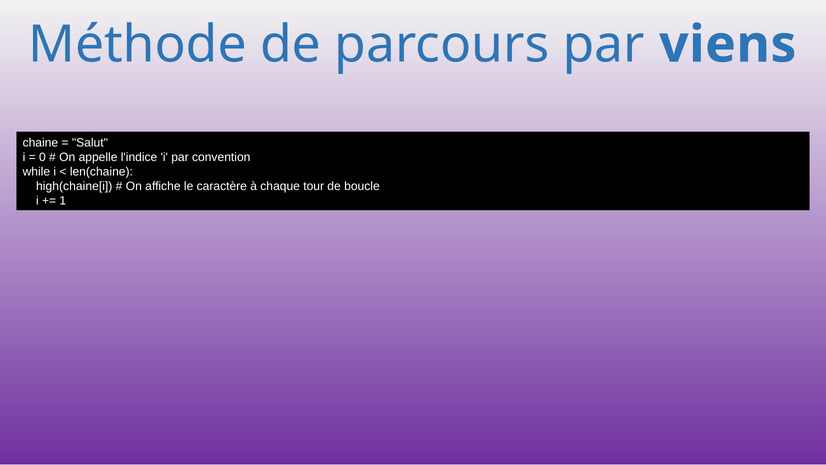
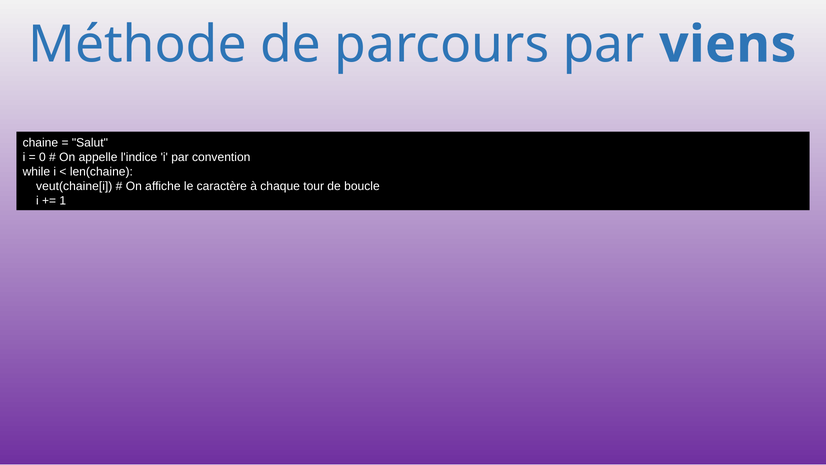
high(chaine[i: high(chaine[i -> veut(chaine[i
